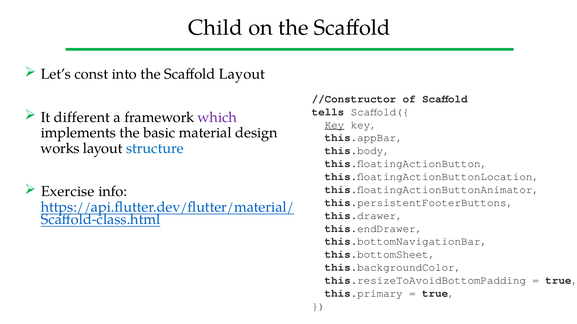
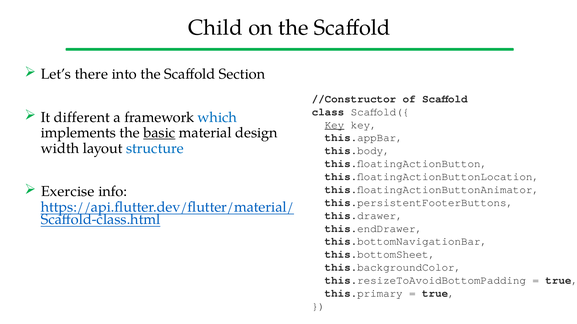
const: const -> there
Scaffold Layout: Layout -> Section
tells: tells -> class
which colour: purple -> blue
basic underline: none -> present
works: works -> width
